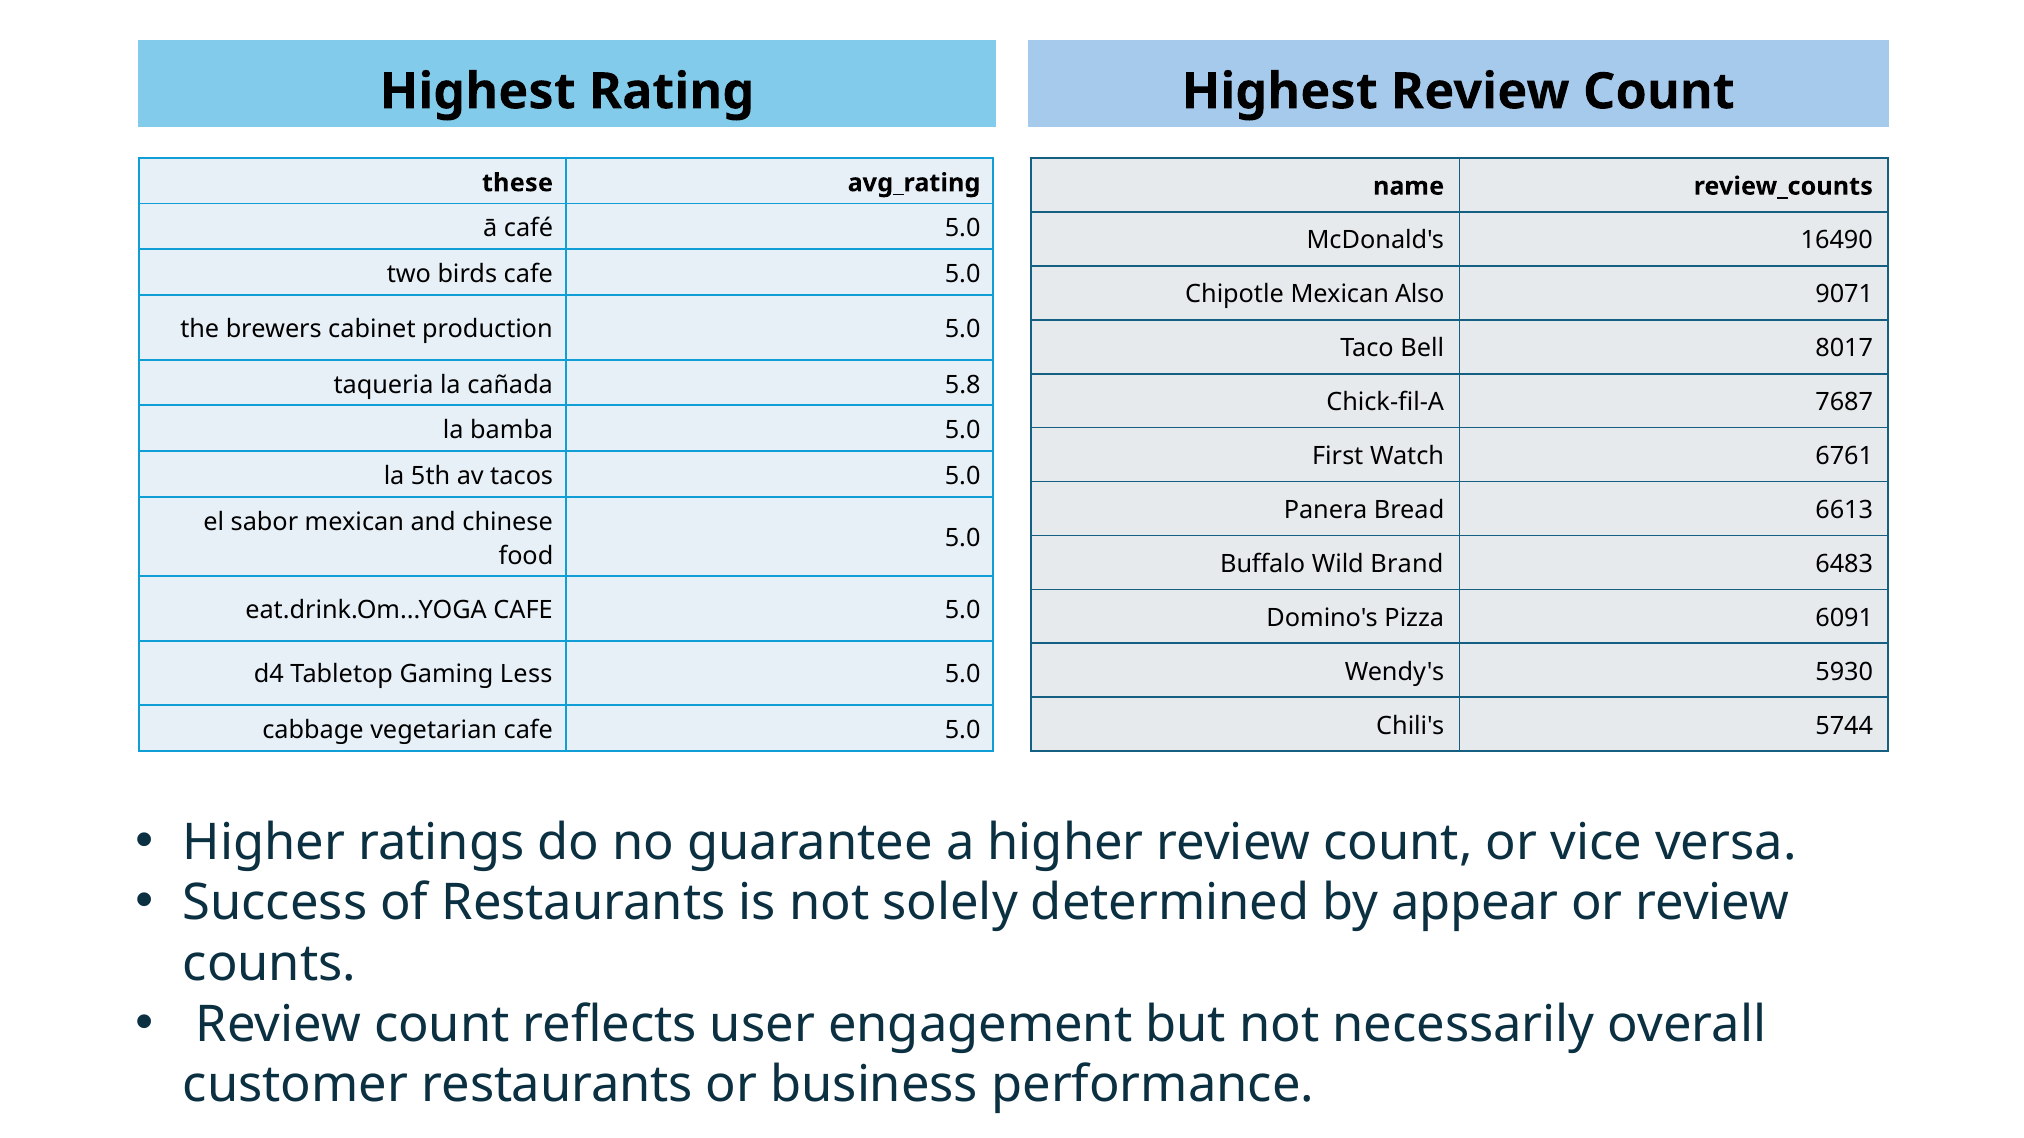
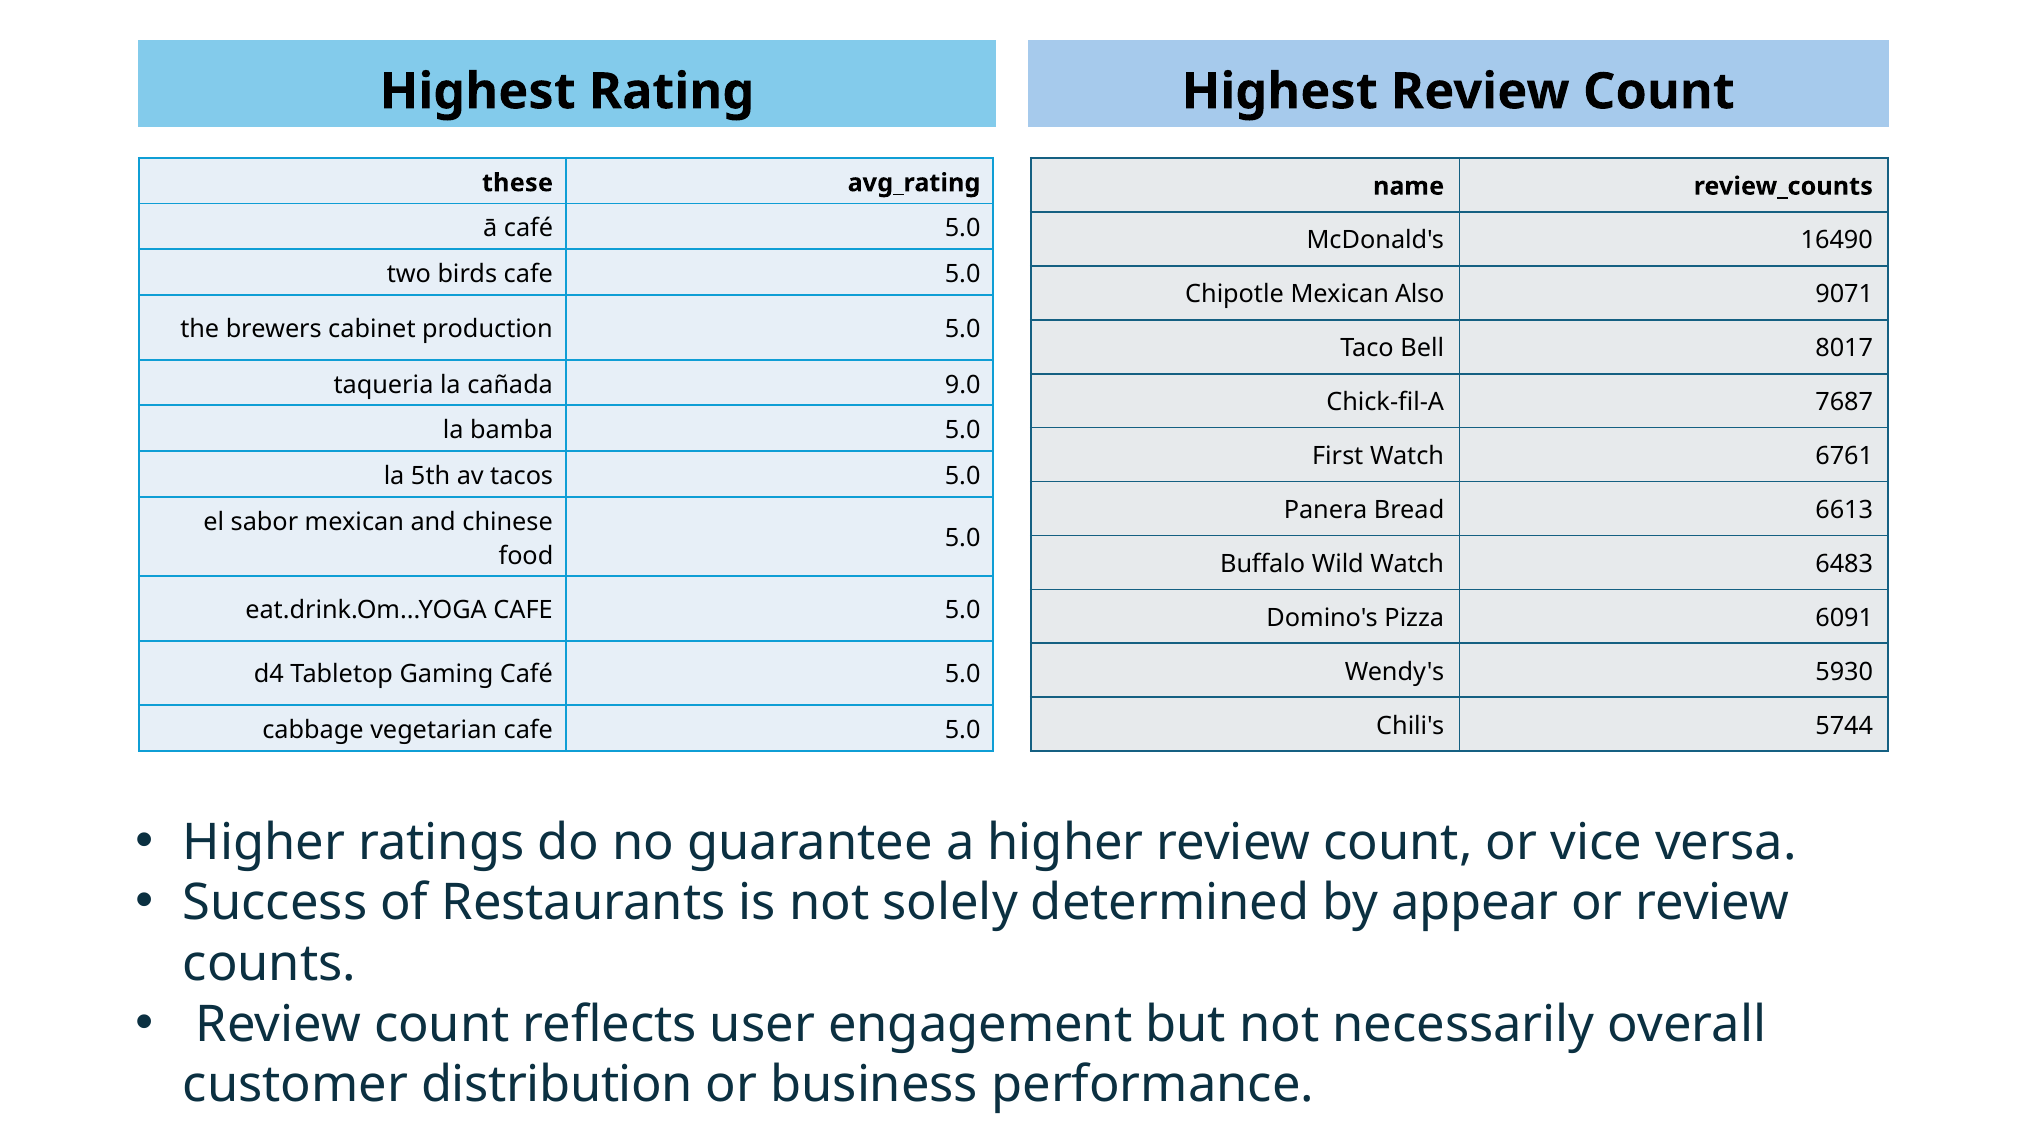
5.8: 5.8 -> 9.0
Wild Brand: Brand -> Watch
Gaming Less: Less -> Café
customer restaurants: restaurants -> distribution
